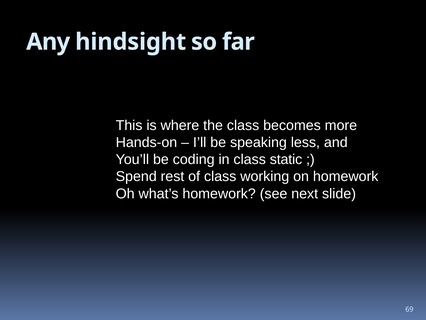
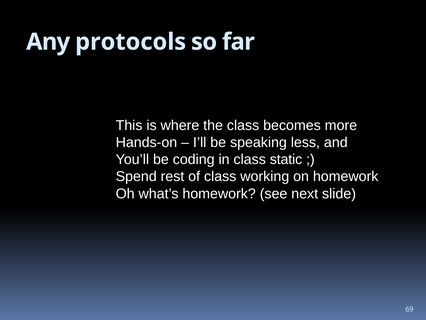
hindsight: hindsight -> protocols
